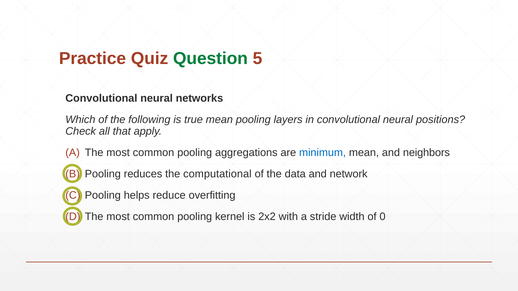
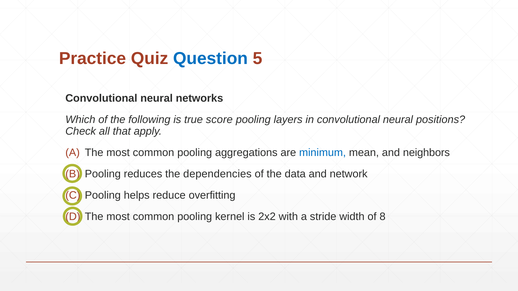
Question colour: green -> blue
true mean: mean -> score
computational: computational -> dependencies
0: 0 -> 8
